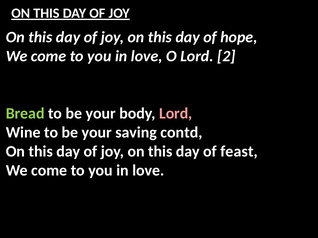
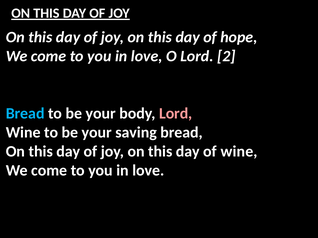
Bread at (25, 114) colour: light green -> light blue
saving contd: contd -> bread
of feast: feast -> wine
